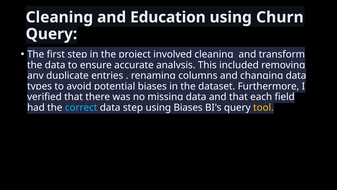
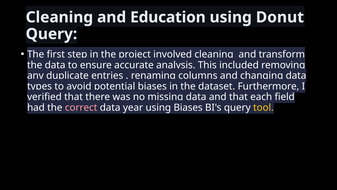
Churn: Churn -> Donut
correct colour: light blue -> pink
data step: step -> year
